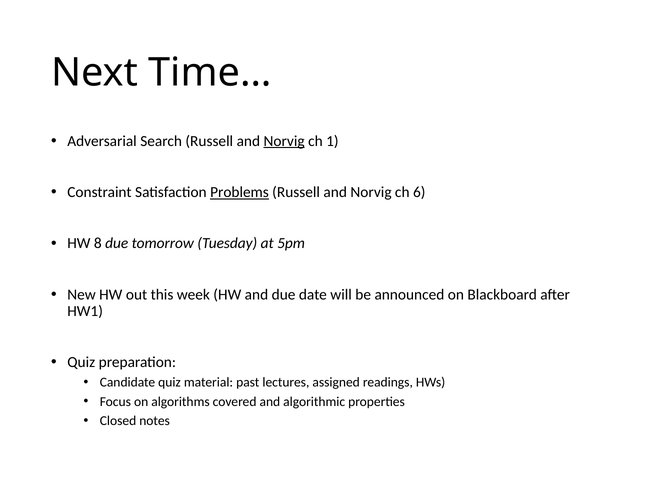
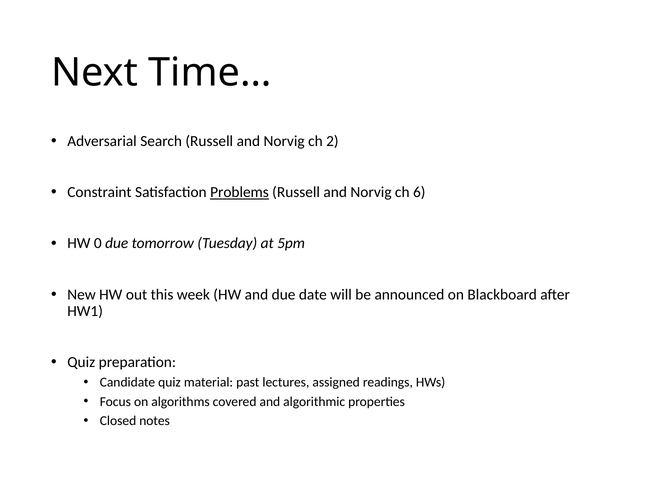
Norvig at (284, 141) underline: present -> none
1: 1 -> 2
8: 8 -> 0
